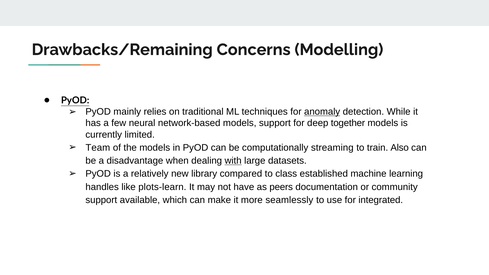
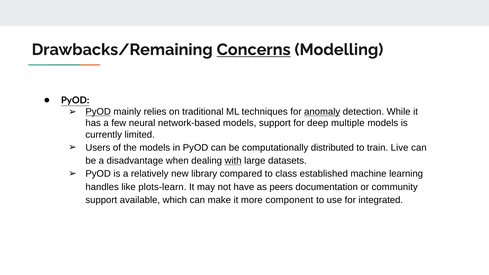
Concerns underline: none -> present
PyOD at (98, 112) underline: none -> present
together: together -> multiple
Team: Team -> Users
streaming: streaming -> distributed
Also: Also -> Live
seamlessly: seamlessly -> component
